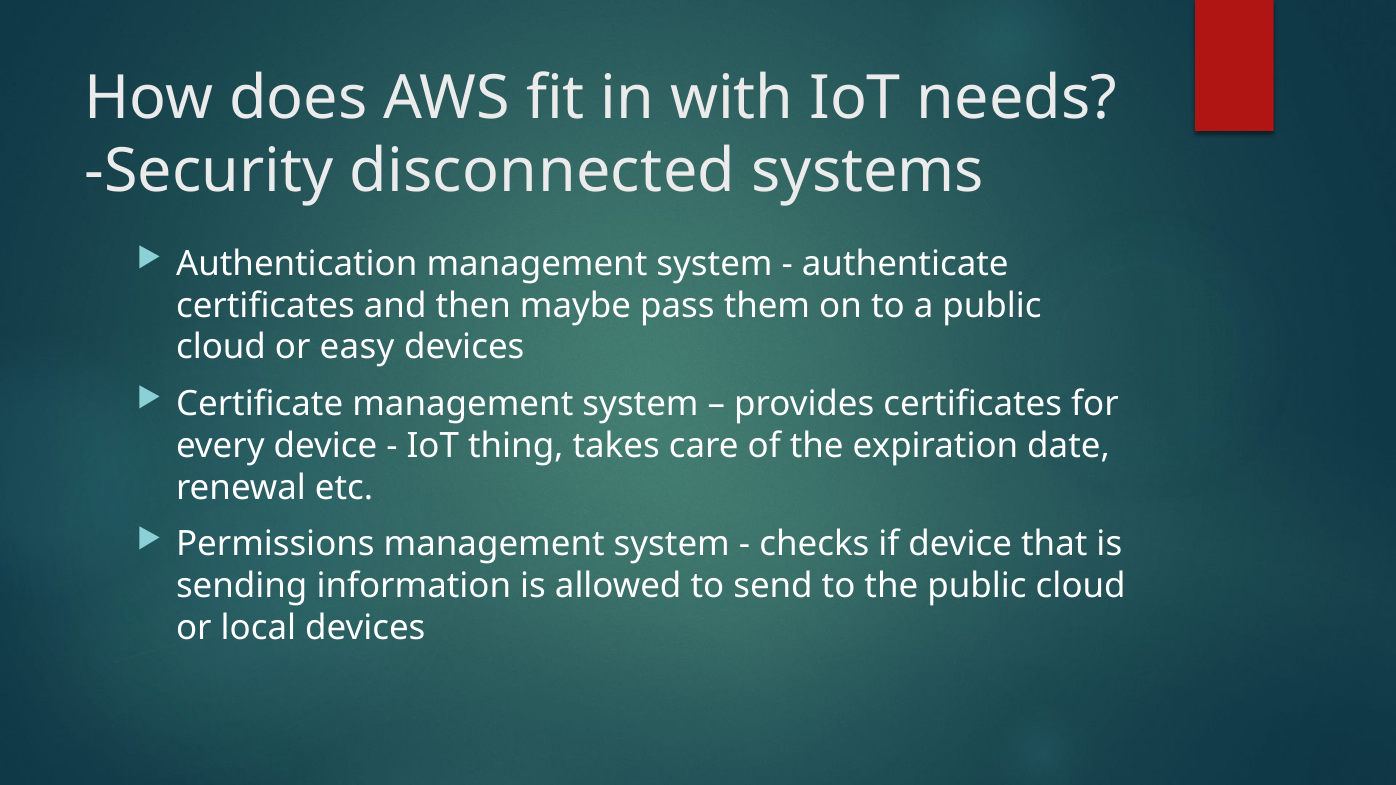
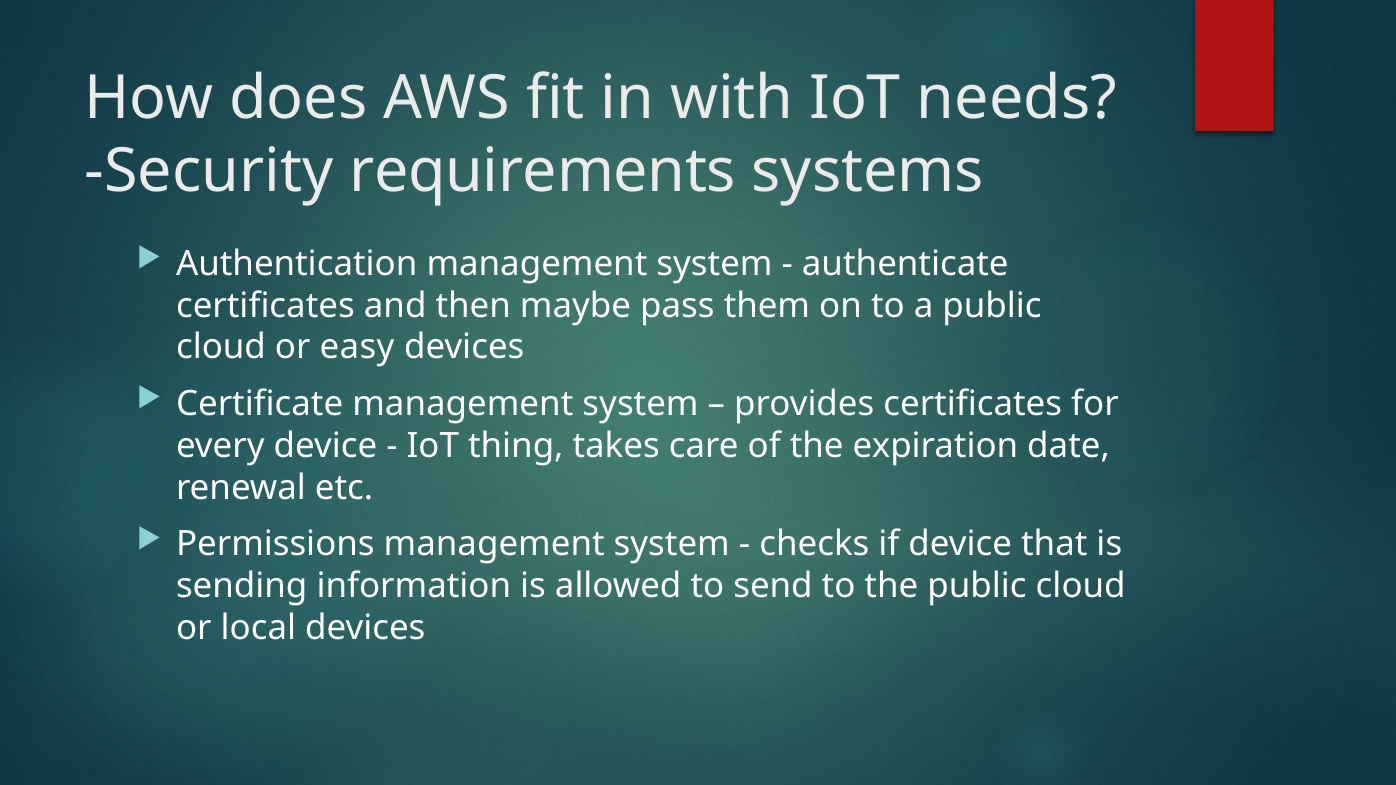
disconnected: disconnected -> requirements
